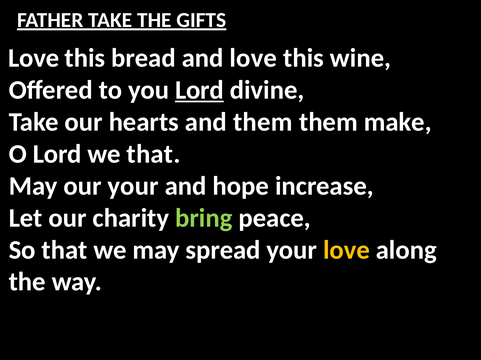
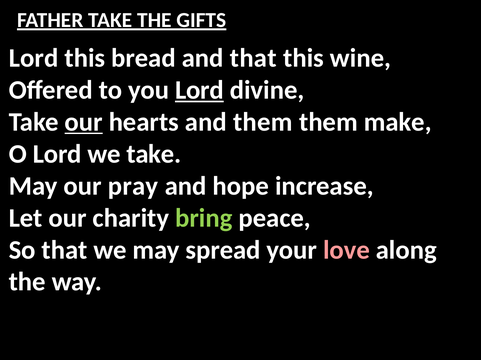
Love at (34, 58): Love -> Lord
and love: love -> that
our at (84, 122) underline: none -> present
we that: that -> take
our your: your -> pray
love at (346, 250) colour: yellow -> pink
